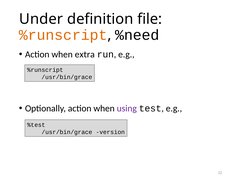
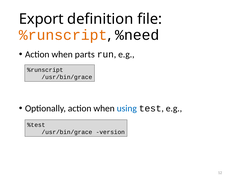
Under: Under -> Export
extra: extra -> parts
using colour: purple -> blue
